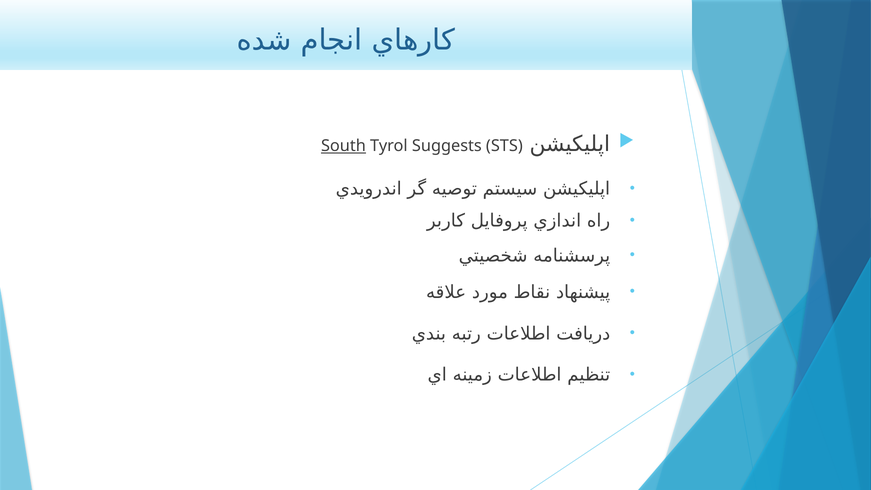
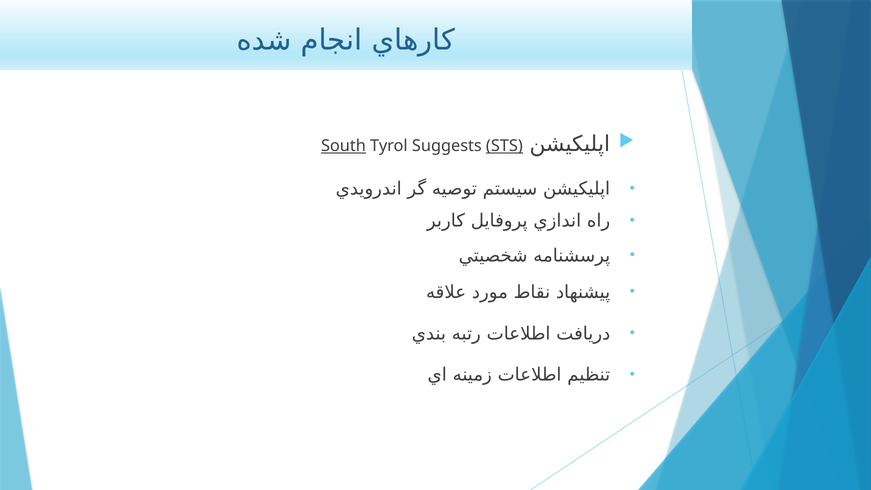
STS underline: none -> present
